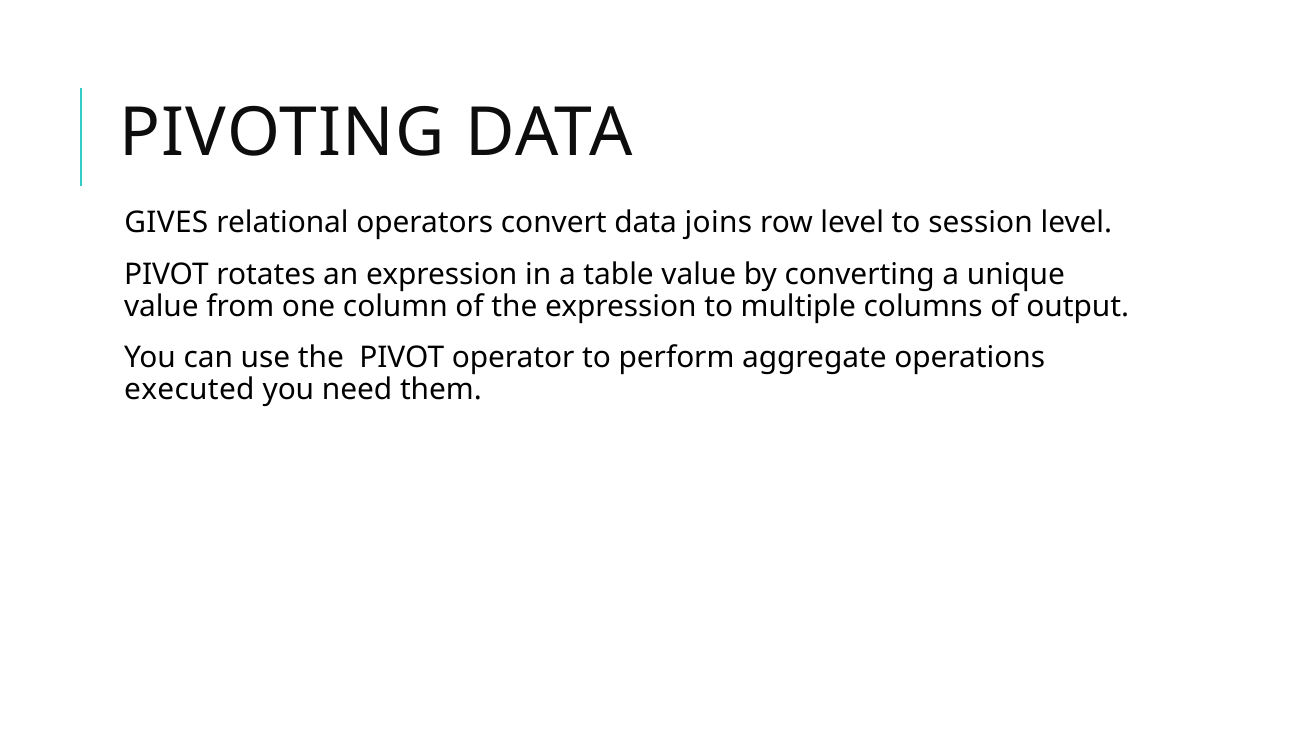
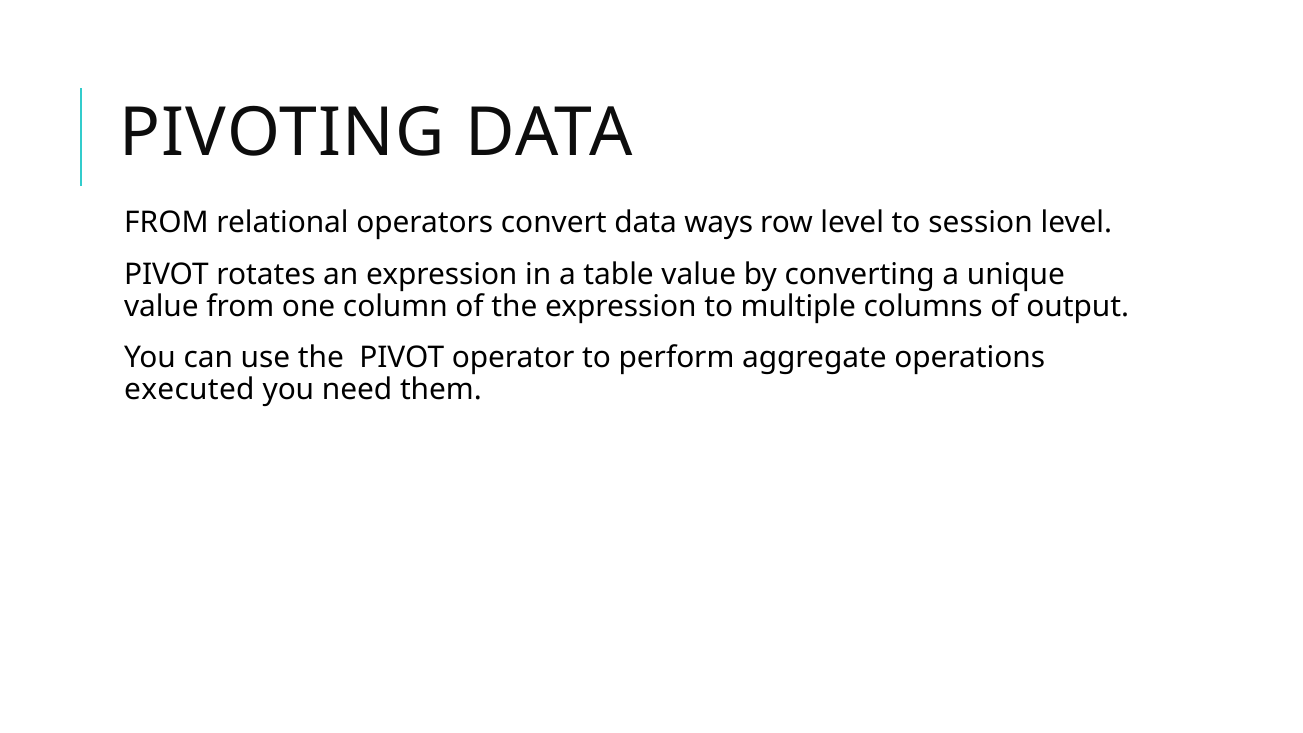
GIVES at (166, 223): GIVES -> FROM
joins: joins -> ways
